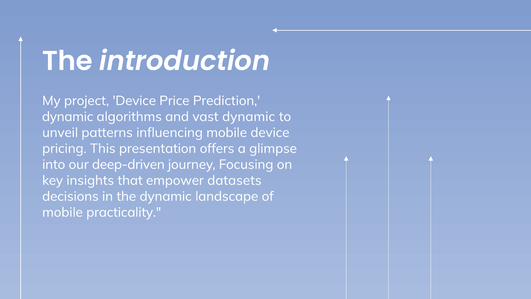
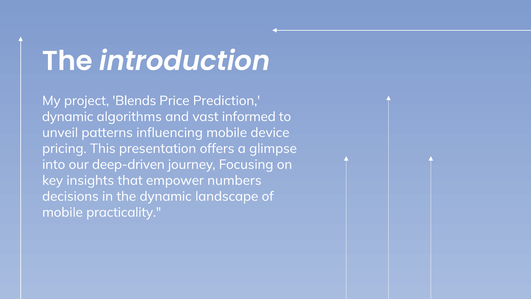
project Device: Device -> Blends
vast dynamic: dynamic -> informed
datasets: datasets -> numbers
